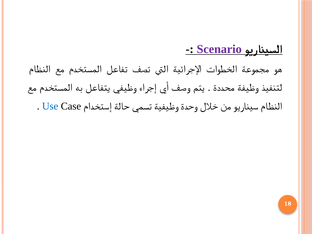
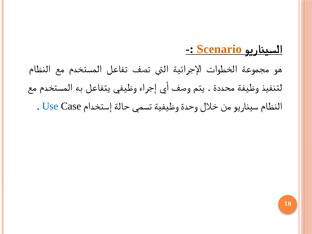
Scenario colour: purple -> orange
